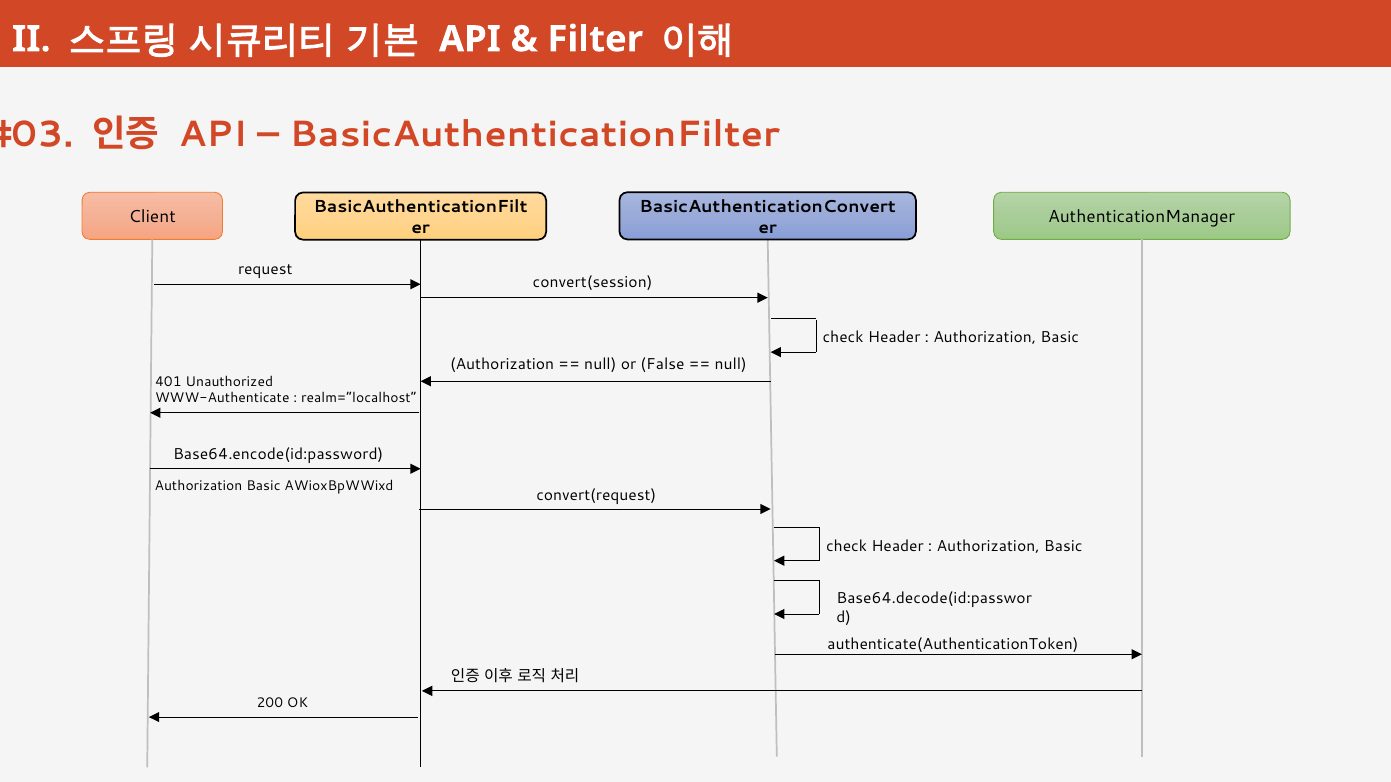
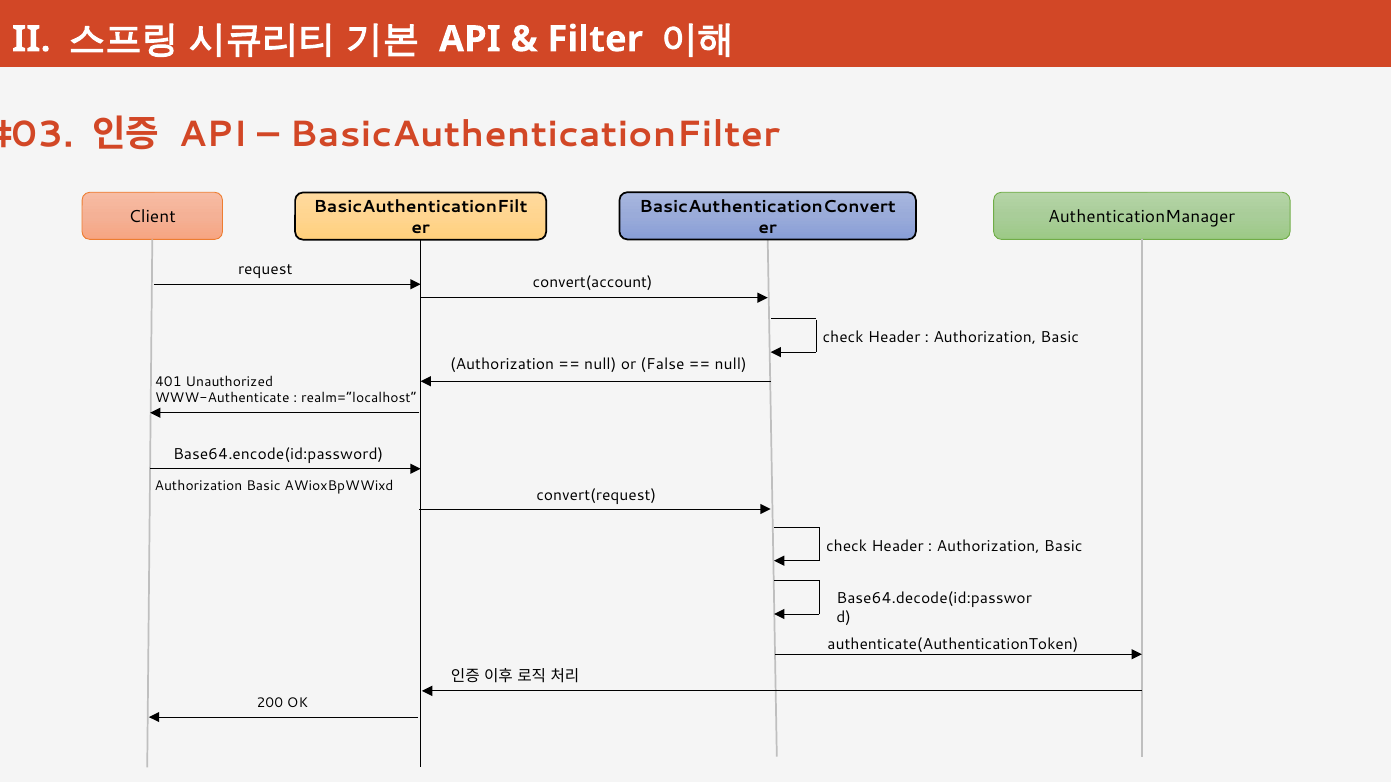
convert(session: convert(session -> convert(account
